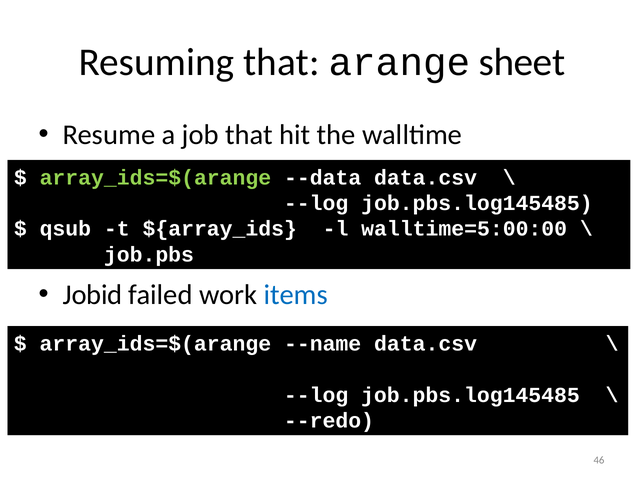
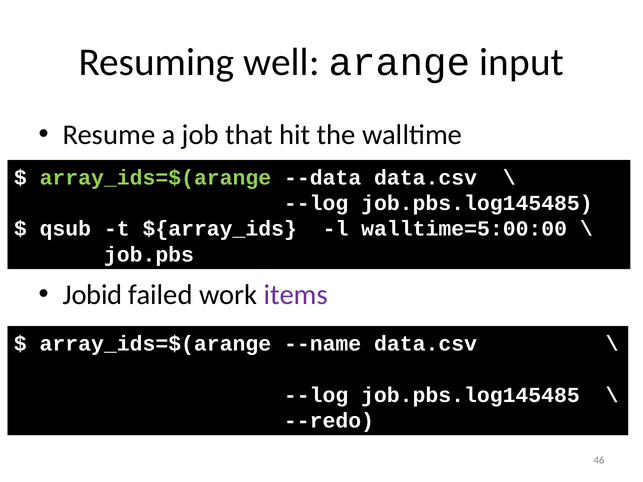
Resuming that: that -> well
sheet: sheet -> input
items colour: blue -> purple
